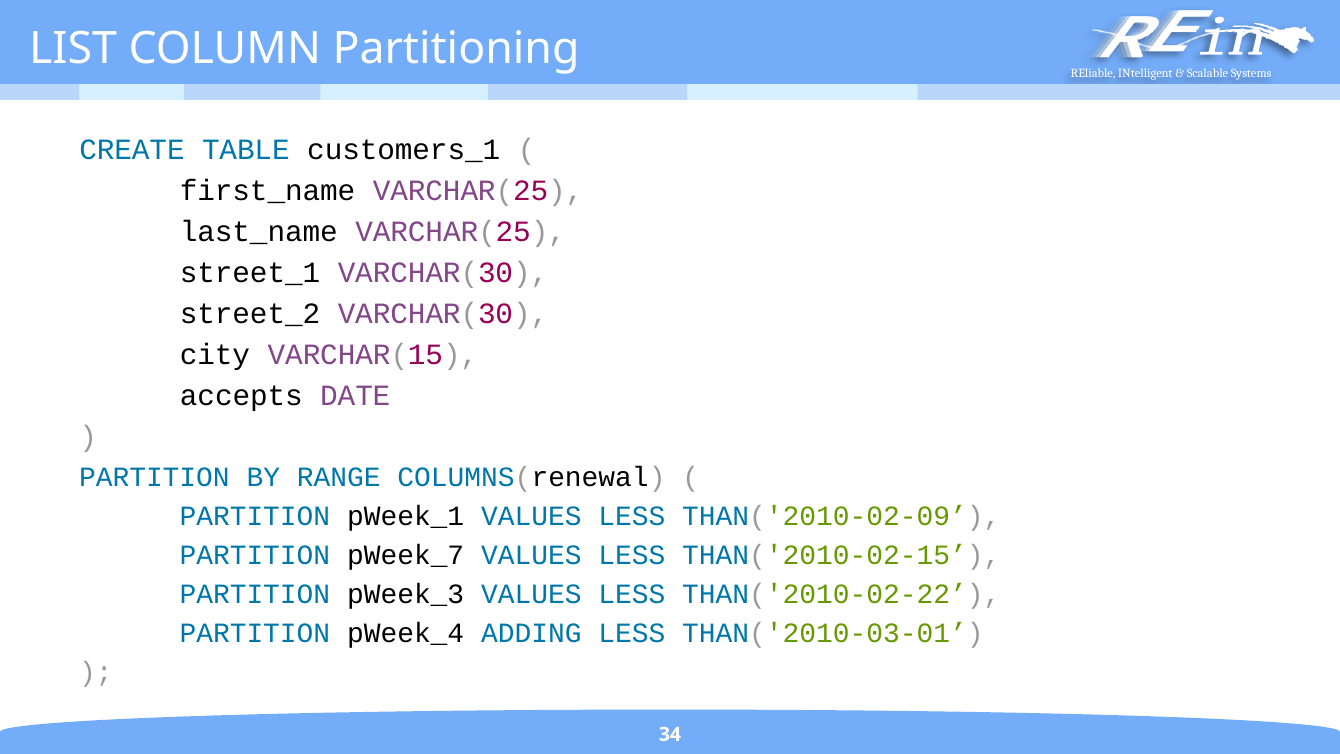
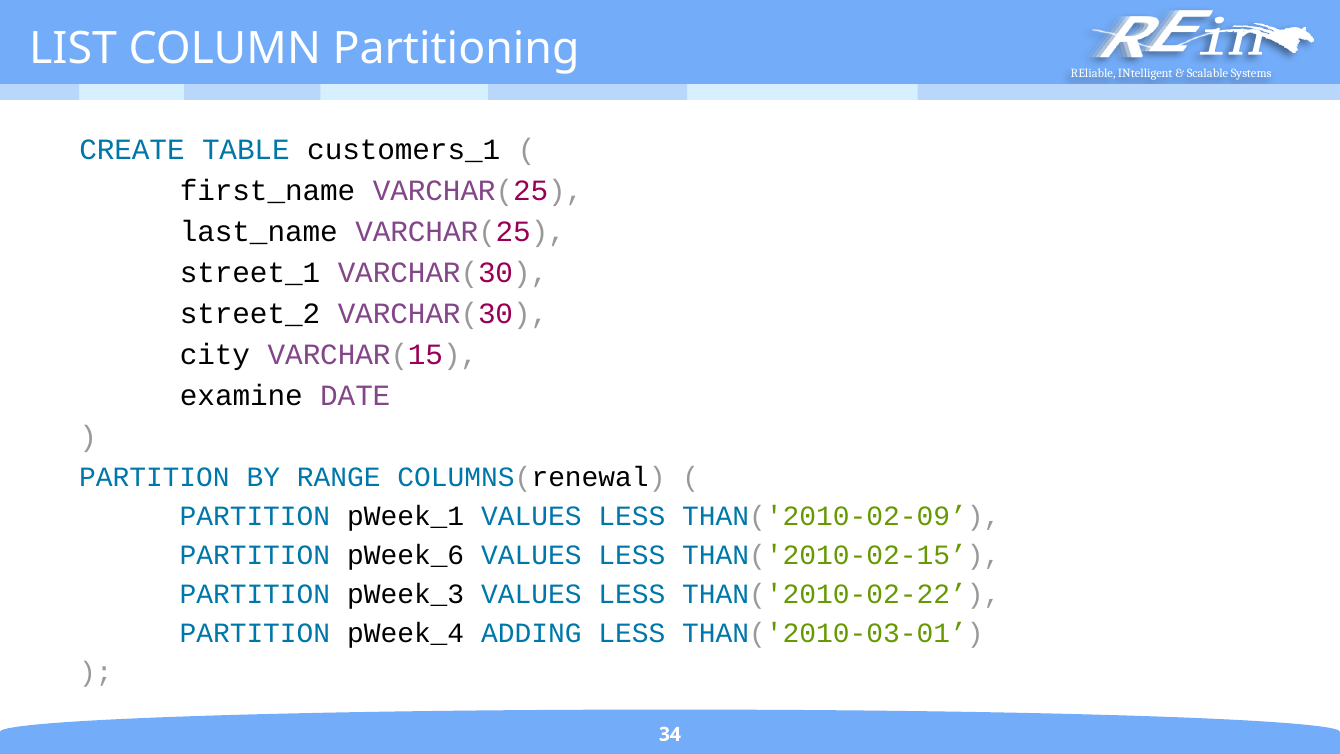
accepts: accepts -> examine
pWeek_7: pWeek_7 -> pWeek_6
